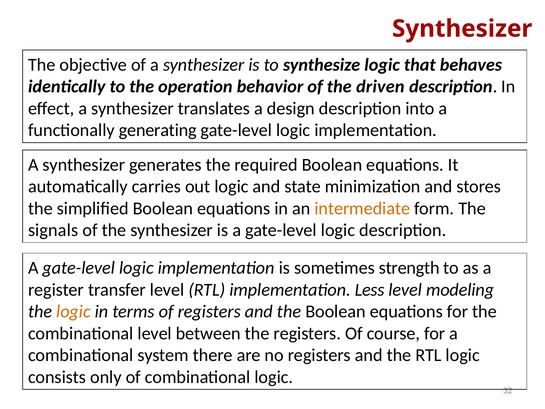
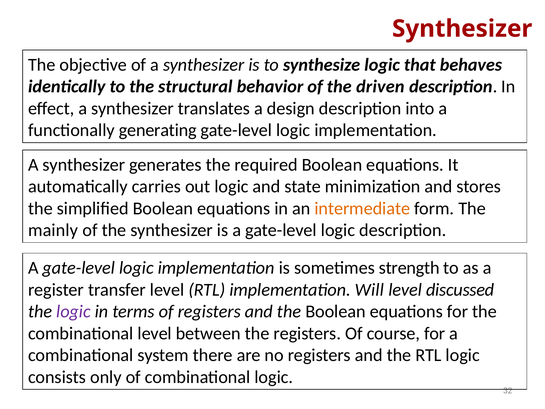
operation: operation -> structural
signals: signals -> mainly
Less: Less -> Will
modeling: modeling -> discussed
logic at (73, 311) colour: orange -> purple
